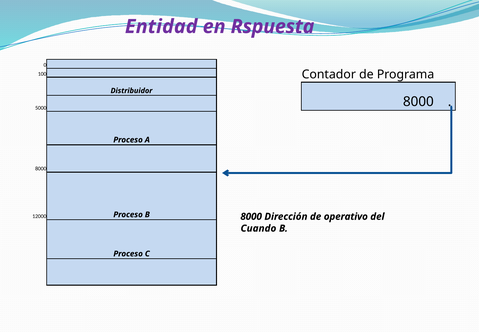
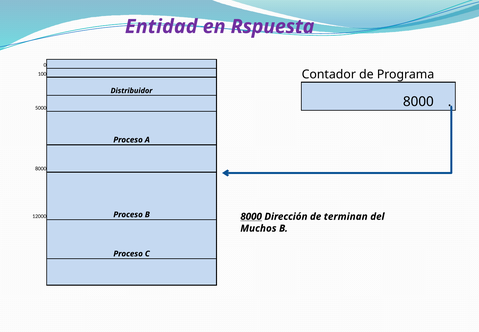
8000 at (251, 216) underline: none -> present
operativo: operativo -> terminan
Cuando: Cuando -> Muchos
